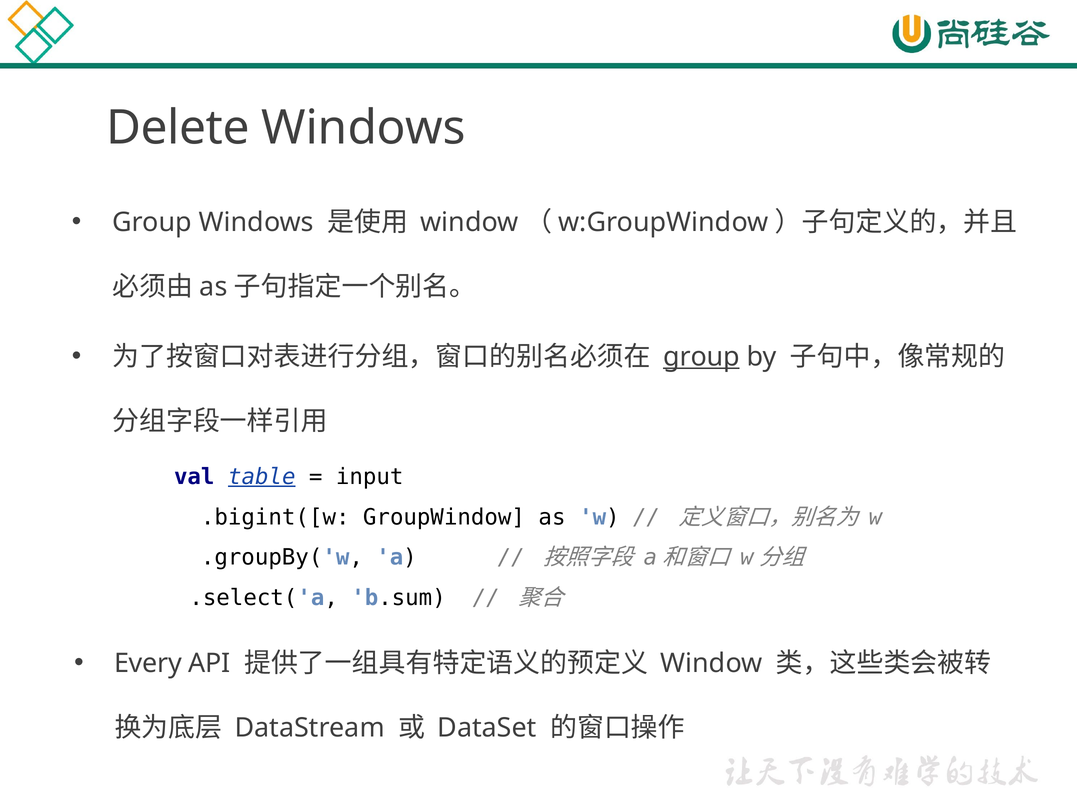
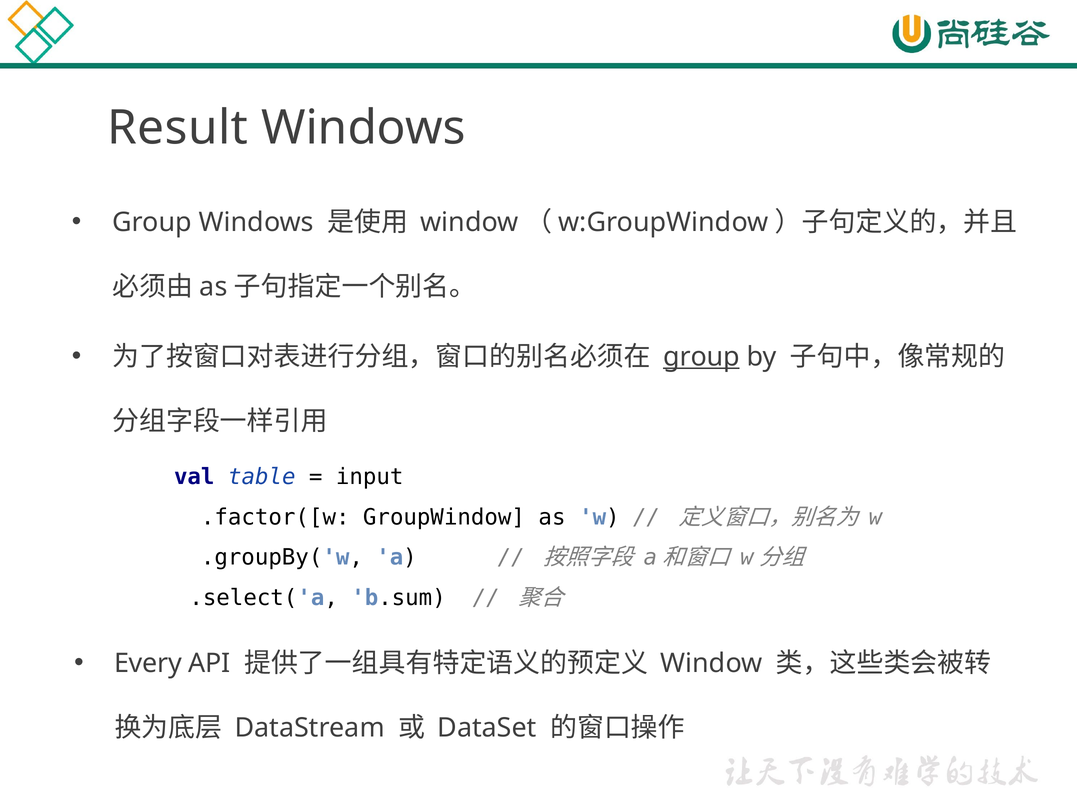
Delete: Delete -> Result
table underline: present -> none
.bigint([w: .bigint([w -> .factor([w
